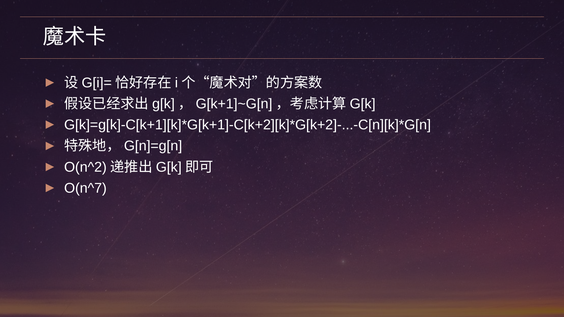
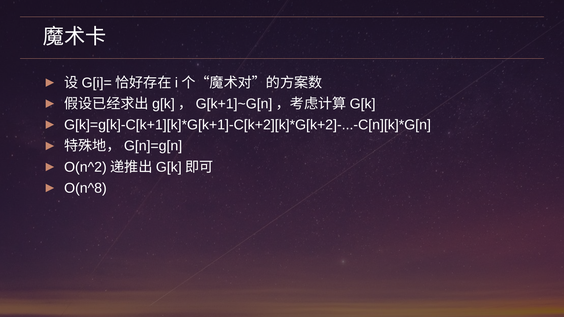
O(n^7: O(n^7 -> O(n^8
